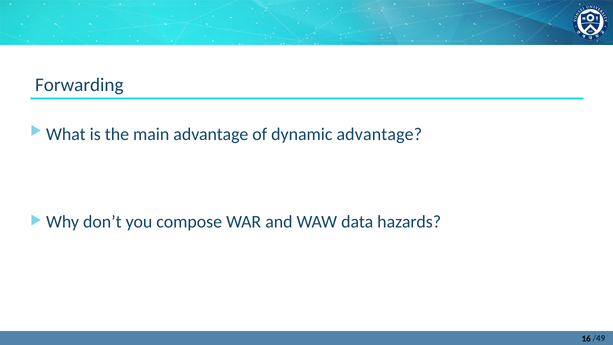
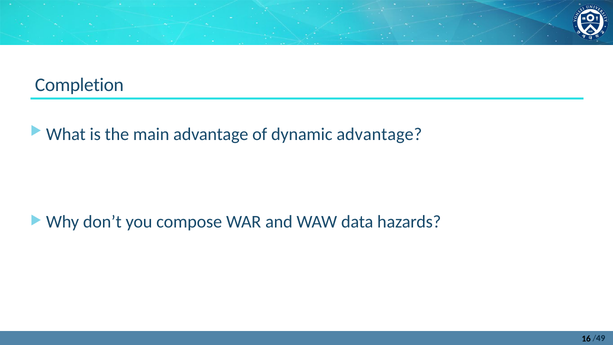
Forwarding: Forwarding -> Completion
